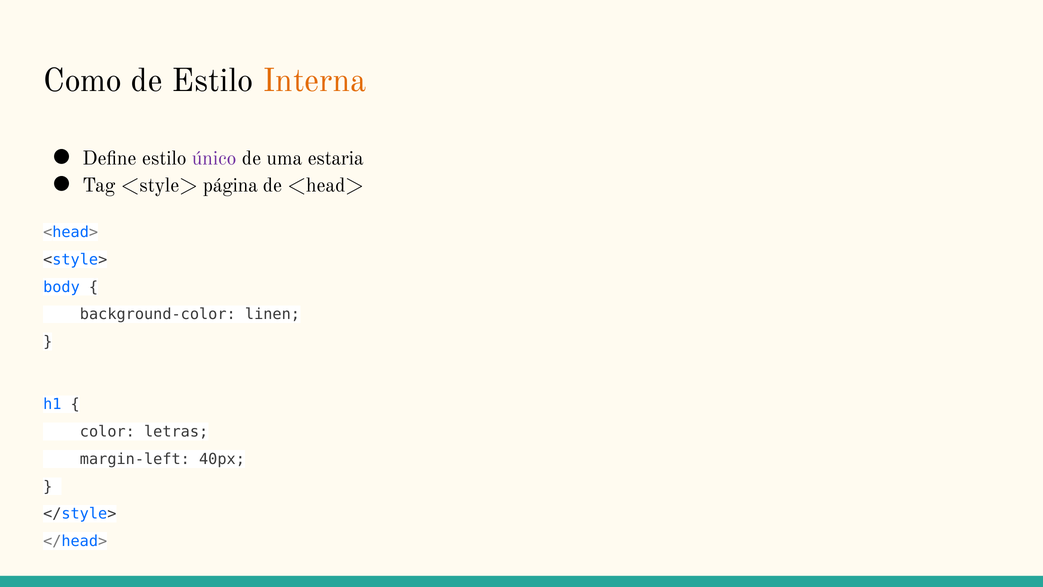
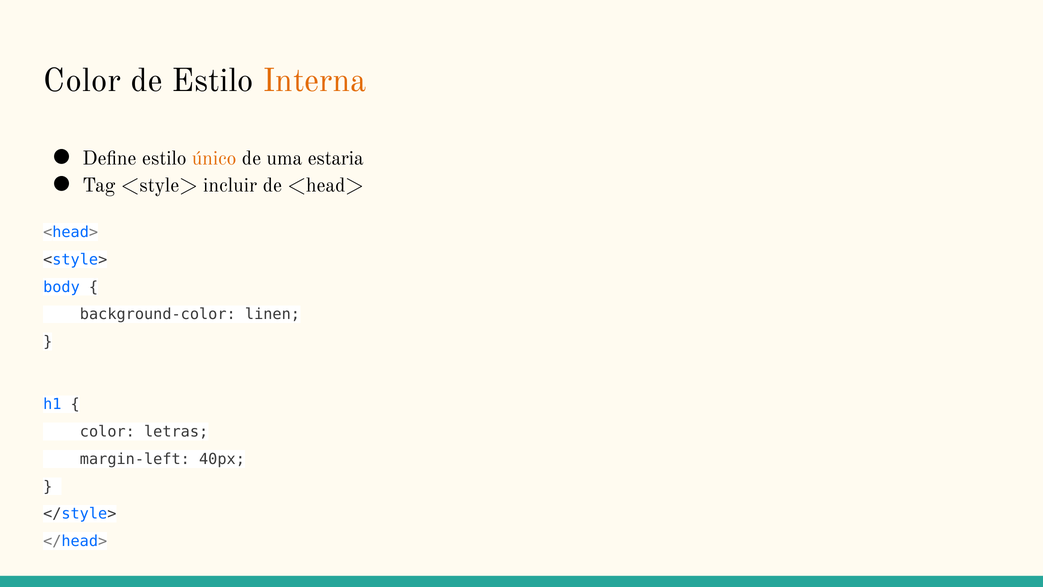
Como at (83, 80): Como -> Color
único colour: purple -> orange
página: página -> incluir
